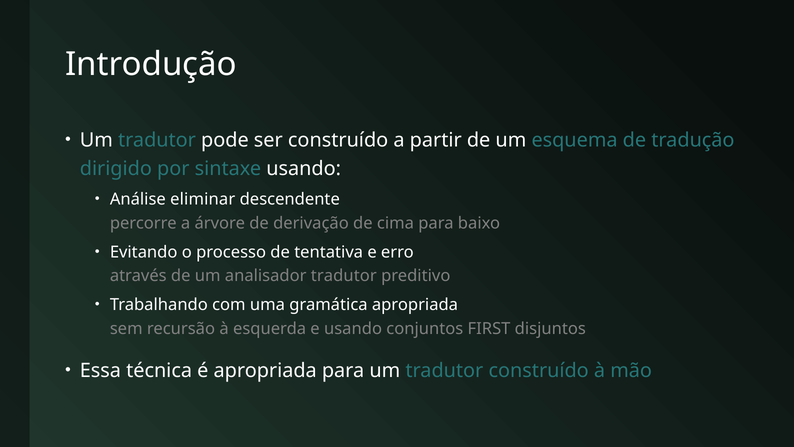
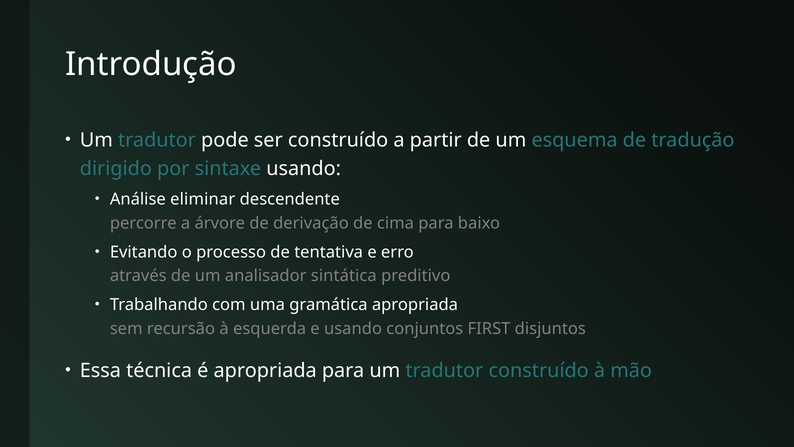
analisador tradutor: tradutor -> sintática
